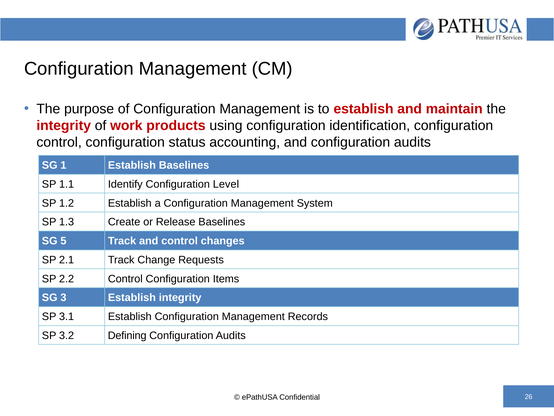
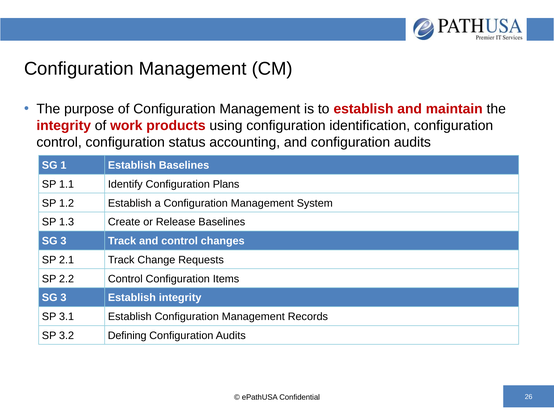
Level: Level -> Plans
5 at (63, 241): 5 -> 3
